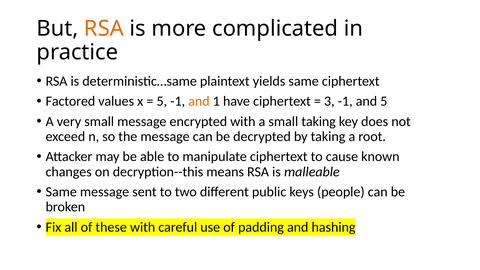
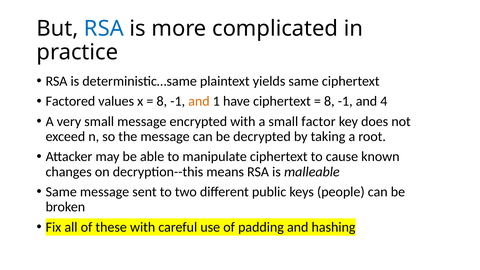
RSA at (104, 28) colour: orange -> blue
5 at (162, 101): 5 -> 8
3 at (329, 101): 3 -> 8
and 5: 5 -> 4
small taking: taking -> factor
